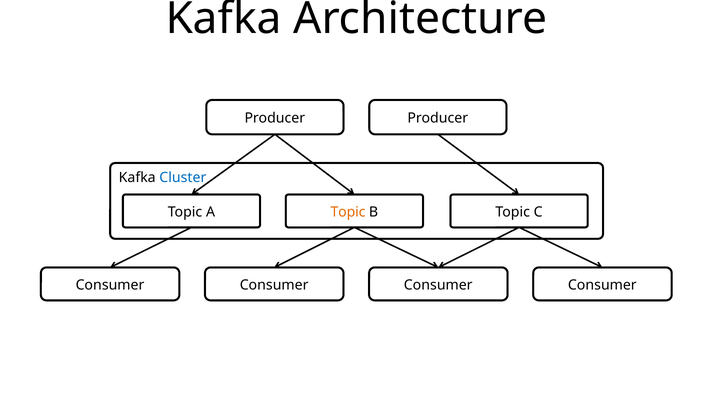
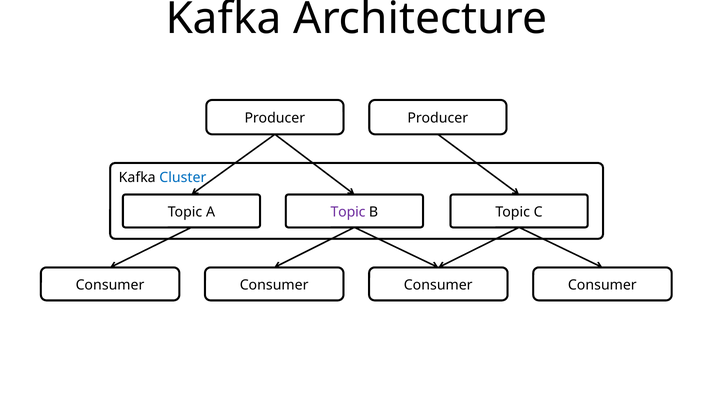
Topic at (348, 212) colour: orange -> purple
